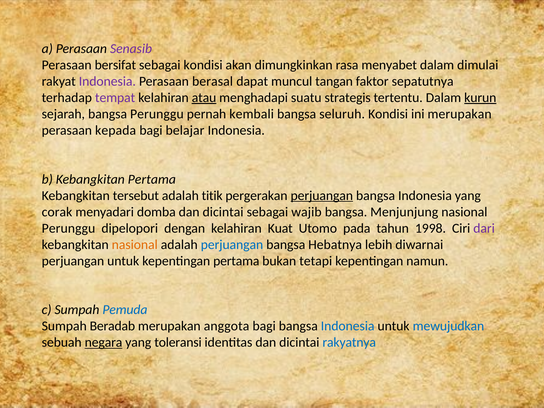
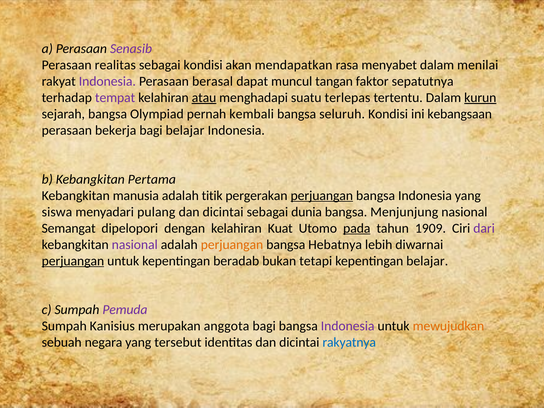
bersifat: bersifat -> realitas
dimungkinkan: dimungkinkan -> mendapatkan
dimulai: dimulai -> menilai
strategis: strategis -> terlepas
bangsa Perunggu: Perunggu -> Olympiad
ini merupakan: merupakan -> kebangsaan
kepada: kepada -> bekerja
tersebut: tersebut -> manusia
corak: corak -> siswa
domba: domba -> pulang
wajib: wajib -> dunia
Perunggu at (69, 228): Perunggu -> Semangat
pada underline: none -> present
1998: 1998 -> 1909
nasional at (135, 245) colour: orange -> purple
perjuangan at (232, 245) colour: blue -> orange
perjuangan at (73, 261) underline: none -> present
kepentingan pertama: pertama -> beradab
kepentingan namun: namun -> belajar
Pemuda colour: blue -> purple
Beradab: Beradab -> Kanisius
Indonesia at (348, 326) colour: blue -> purple
mewujudkan colour: blue -> orange
negara underline: present -> none
toleransi: toleransi -> tersebut
